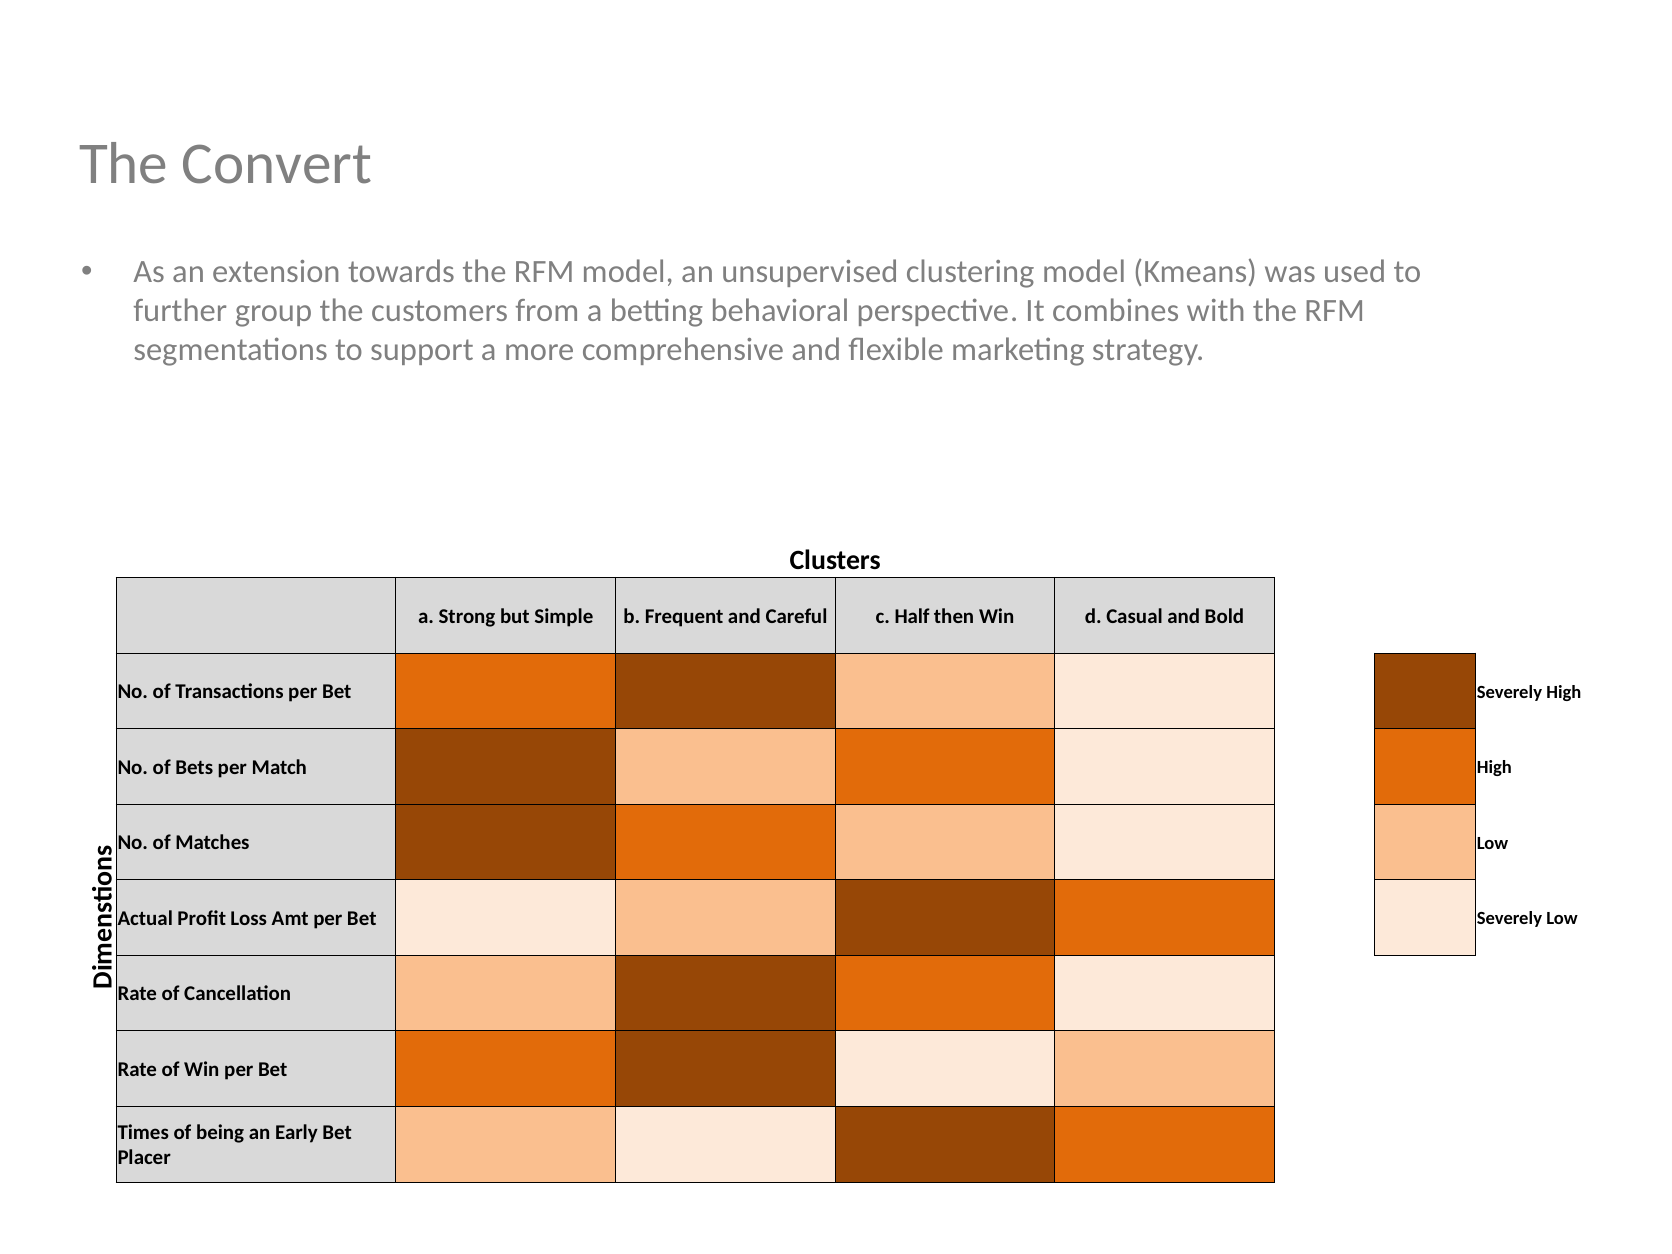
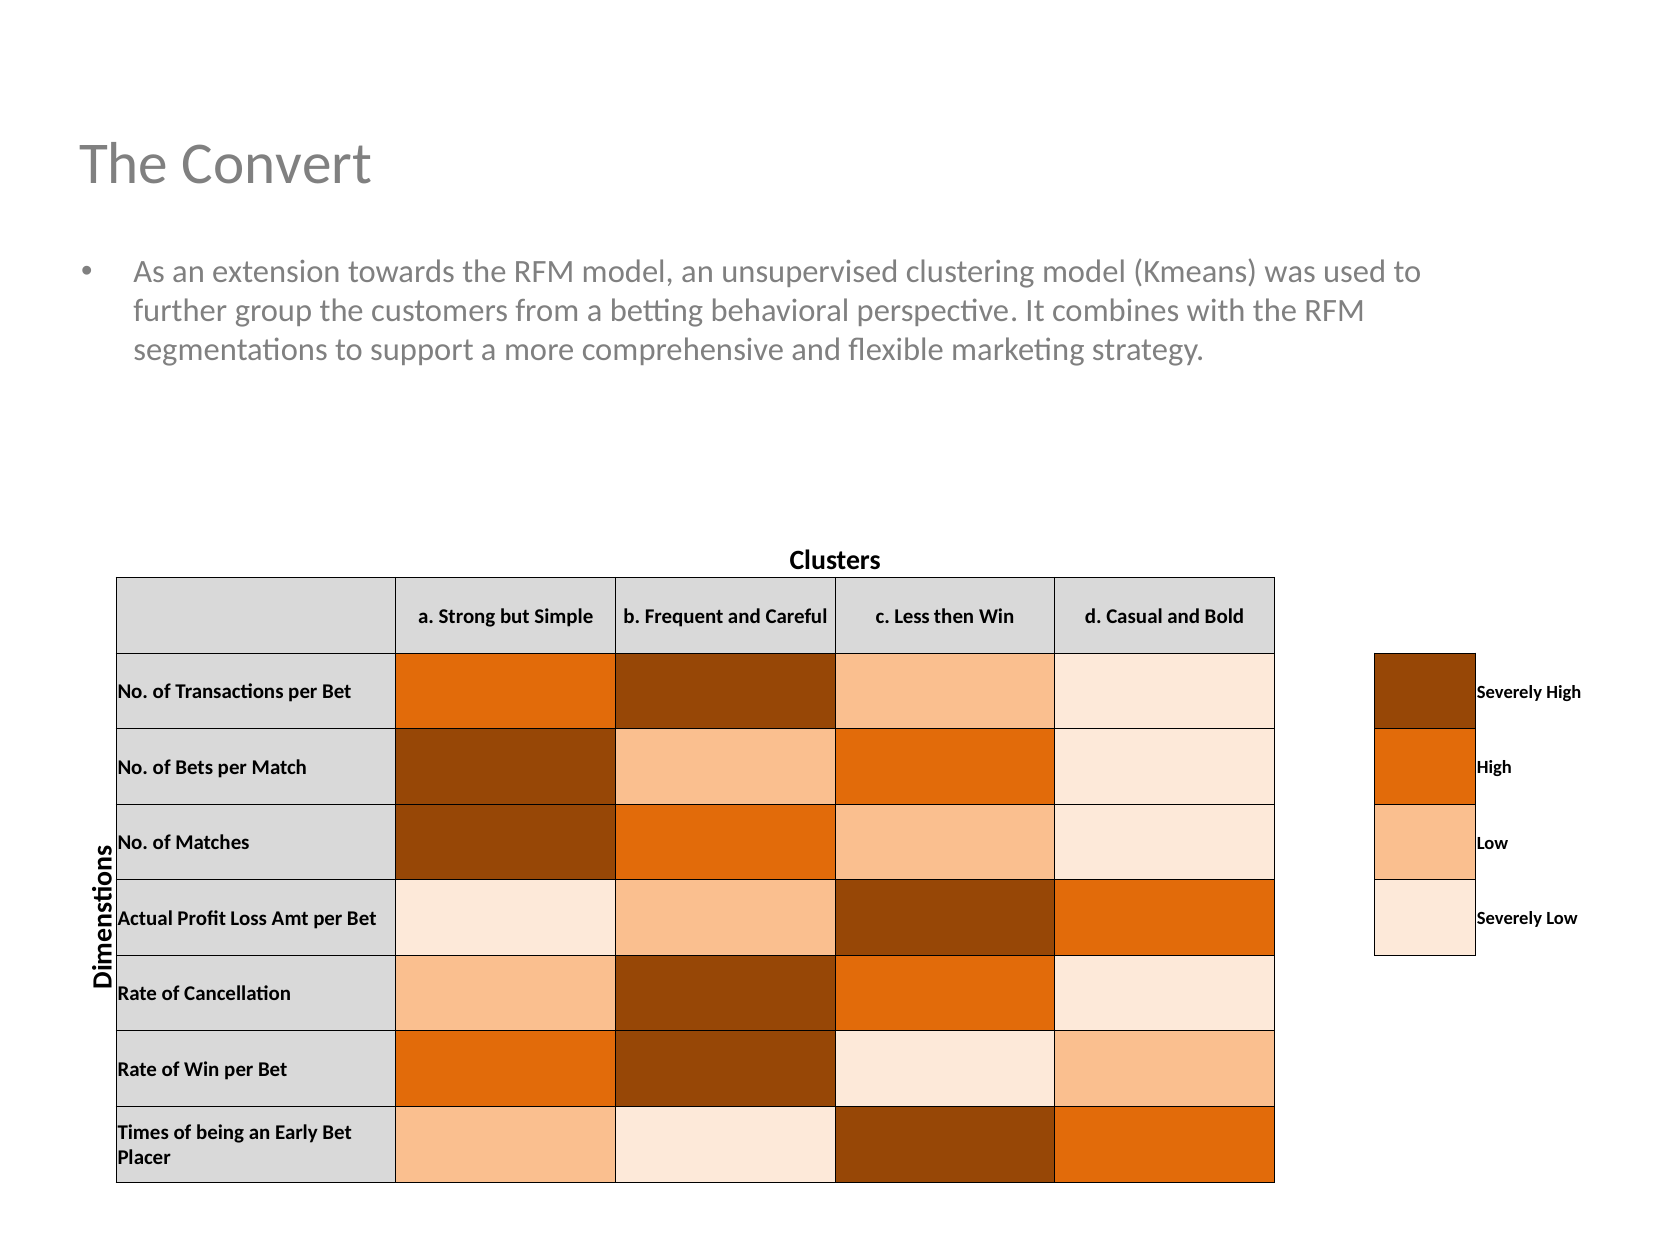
Half: Half -> Less
